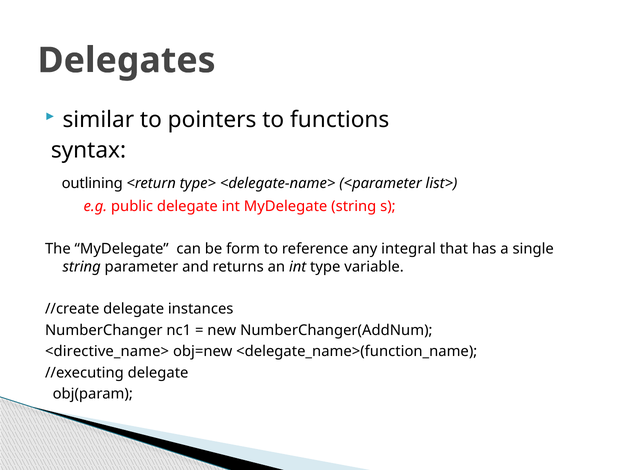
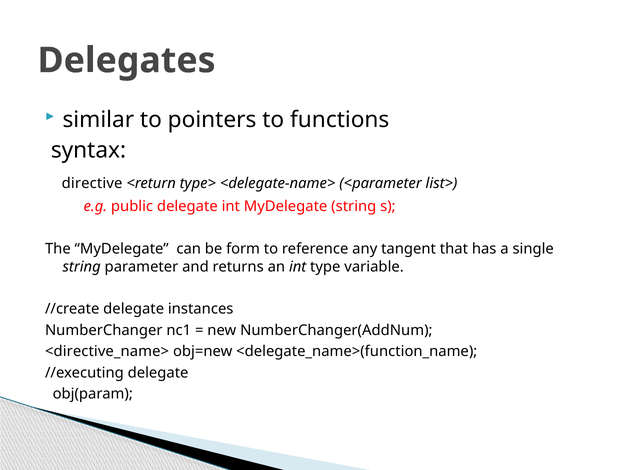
outlining: outlining -> directive
integral: integral -> tangent
